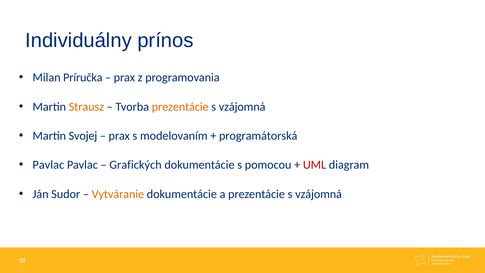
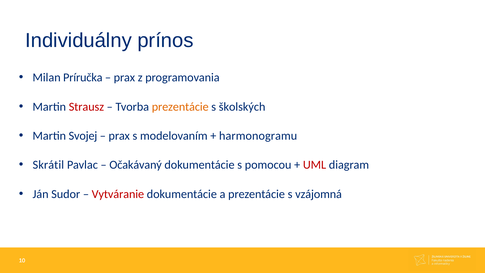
Strausz colour: orange -> red
vzájomná at (242, 107): vzájomná -> školských
programátorská: programátorská -> harmonogramu
Pavlac at (48, 165): Pavlac -> Skrátil
Grafických: Grafických -> Očakávaný
Vytváranie colour: orange -> red
